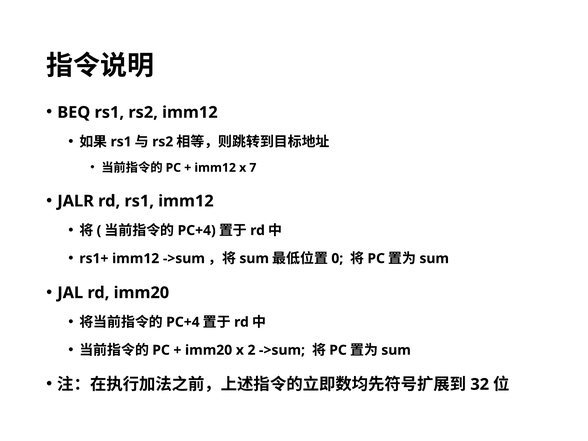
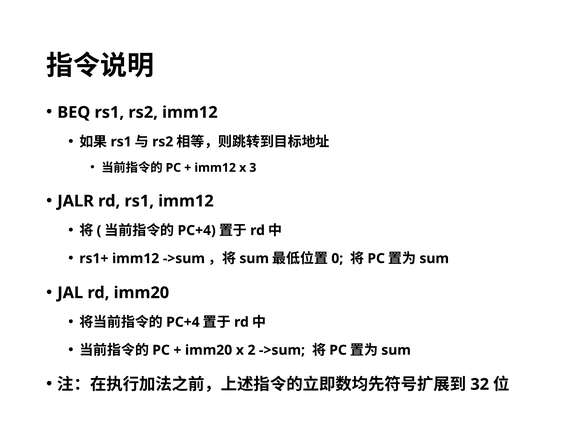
7: 7 -> 3
